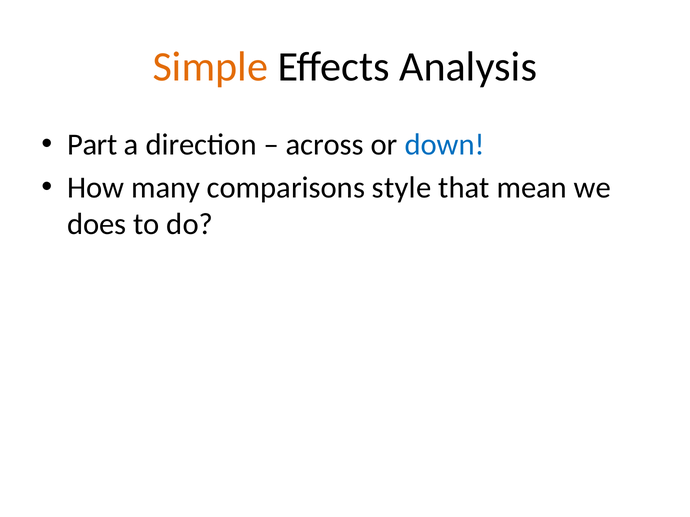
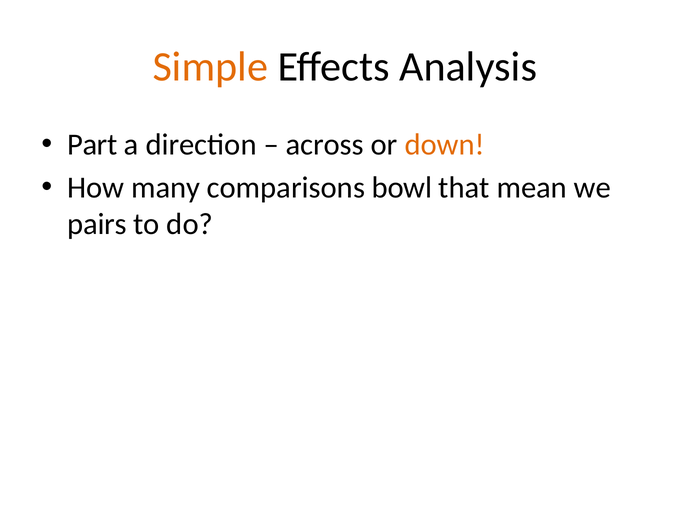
down colour: blue -> orange
style: style -> bowl
does: does -> pairs
